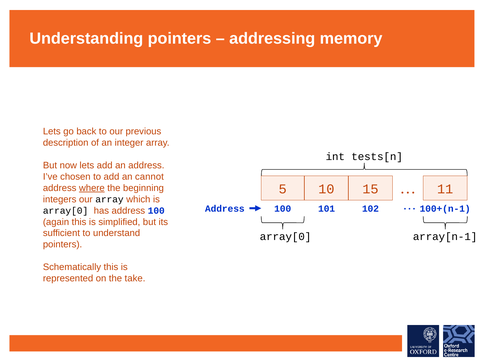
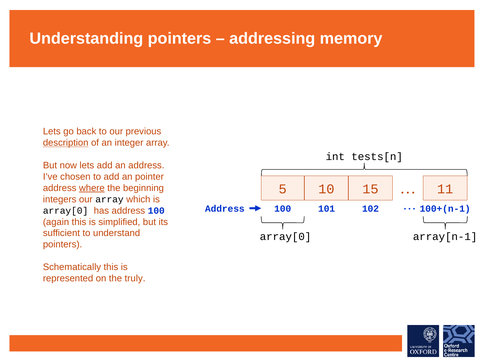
description underline: none -> present
cannot: cannot -> pointer
take: take -> truly
